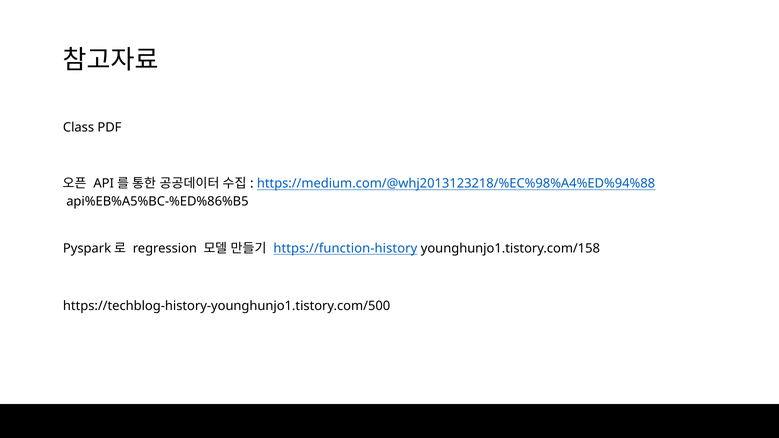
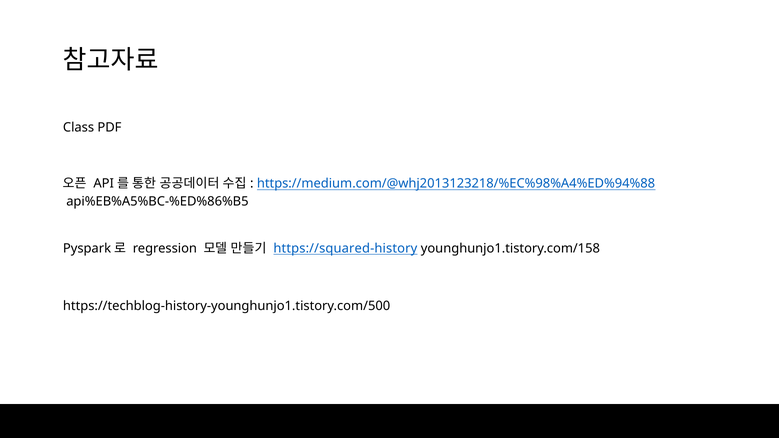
https://function-history: https://function-history -> https://squared-history
